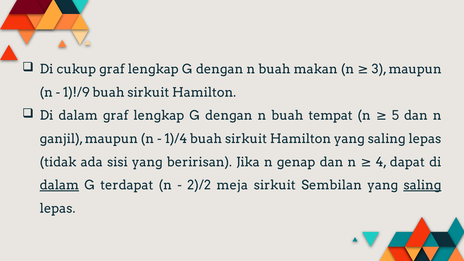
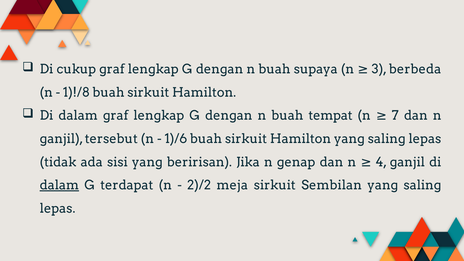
makan: makan -> supaya
3 maupun: maupun -> berbeda
1)!/9: 1)!/9 -> 1)!/8
5: 5 -> 7
ganjil maupun: maupun -> tersebut
1)/4: 1)/4 -> 1)/6
4 dapat: dapat -> ganjil
saling at (422, 185) underline: present -> none
